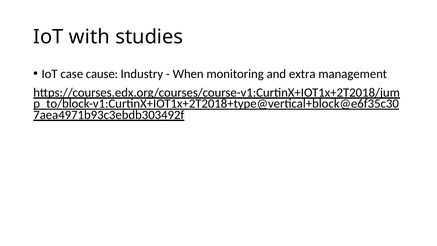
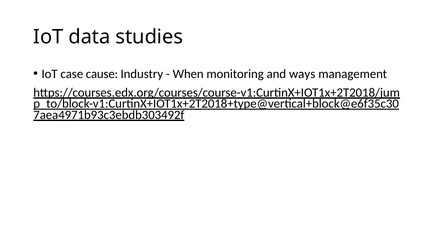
with: with -> data
extra: extra -> ways
